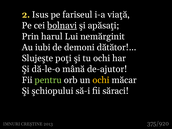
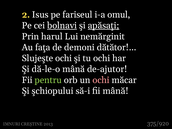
viaţă: viaţă -> omul
apăsaţi underline: none -> present
iubi: iubi -> faţa
Slujeşte poţi: poţi -> ochi
ochi at (101, 80) colour: yellow -> pink
fii săraci: săraci -> mână
